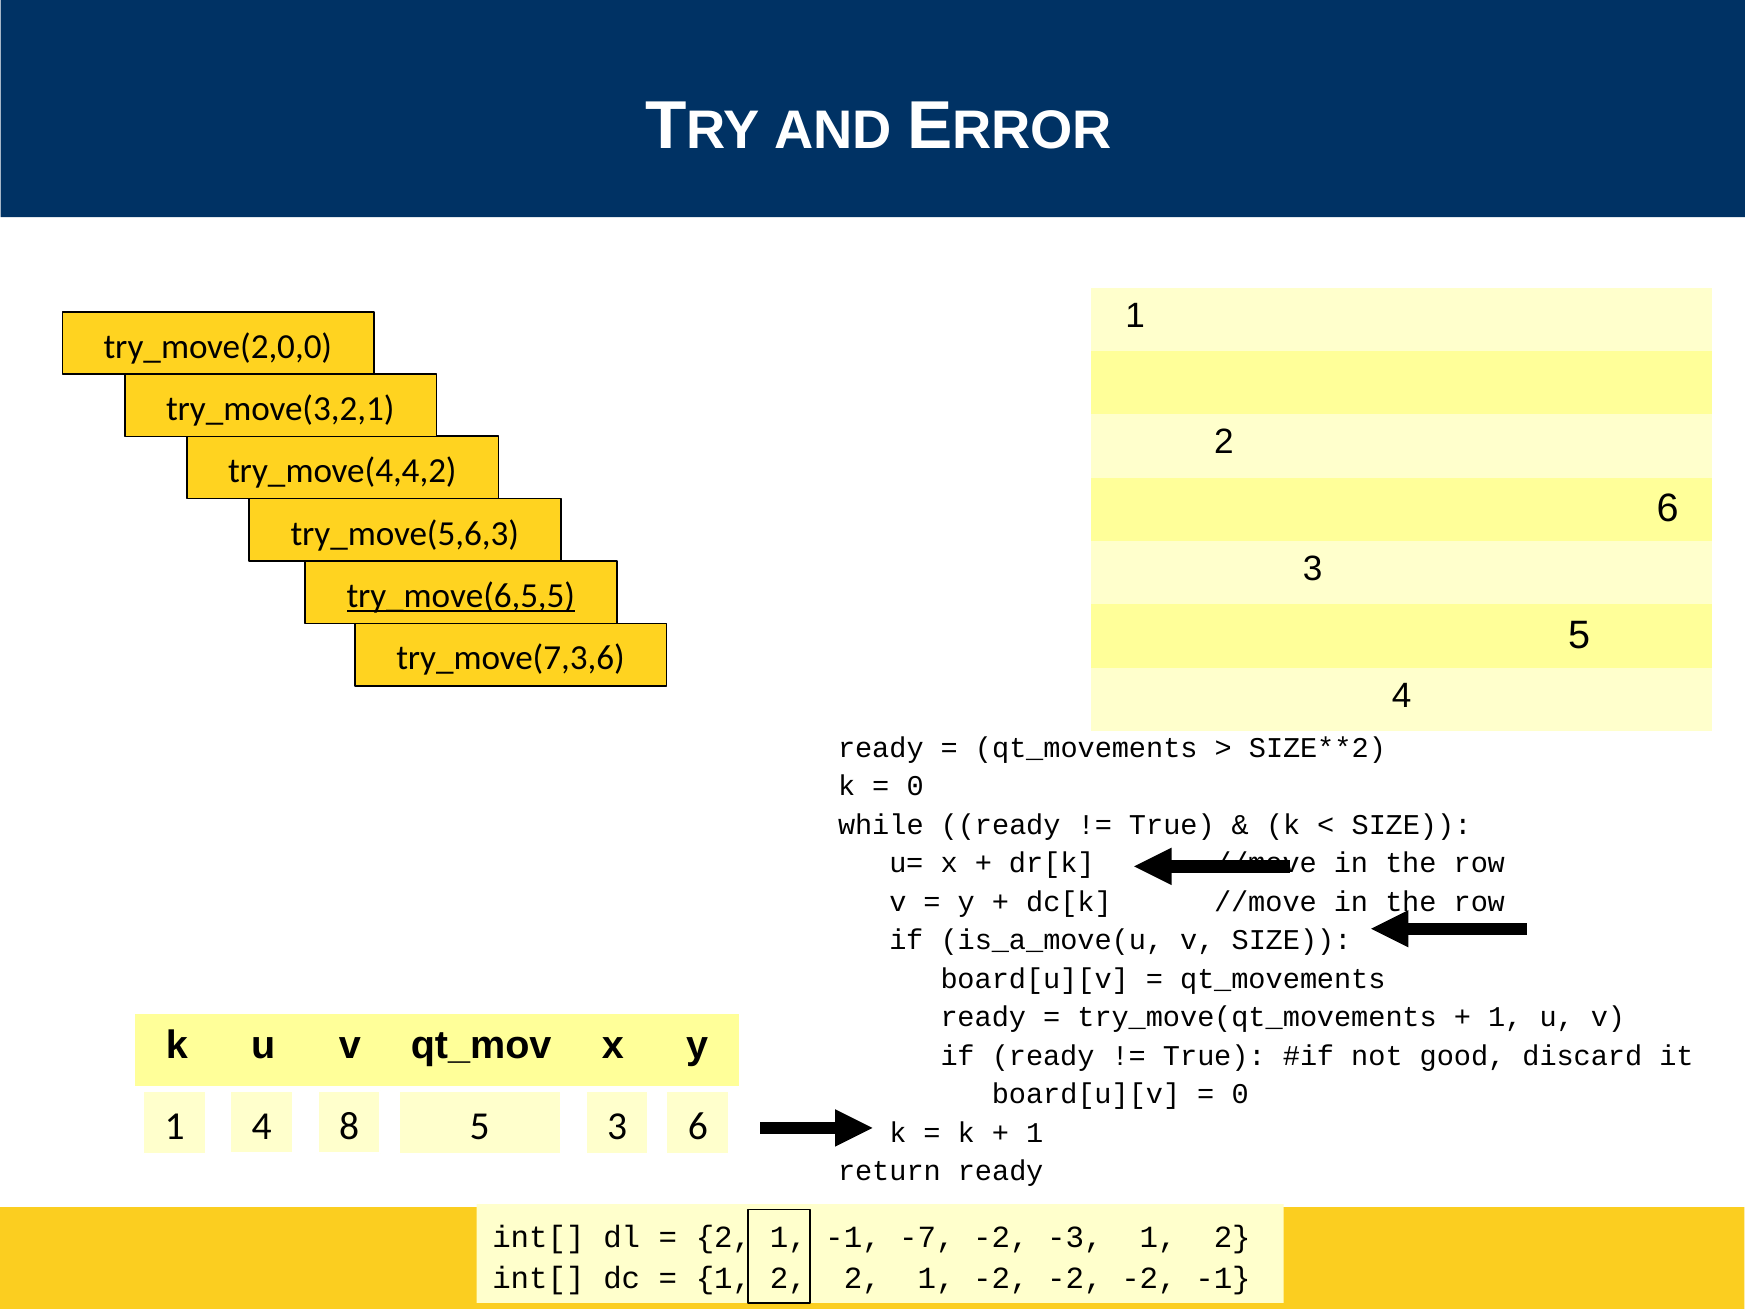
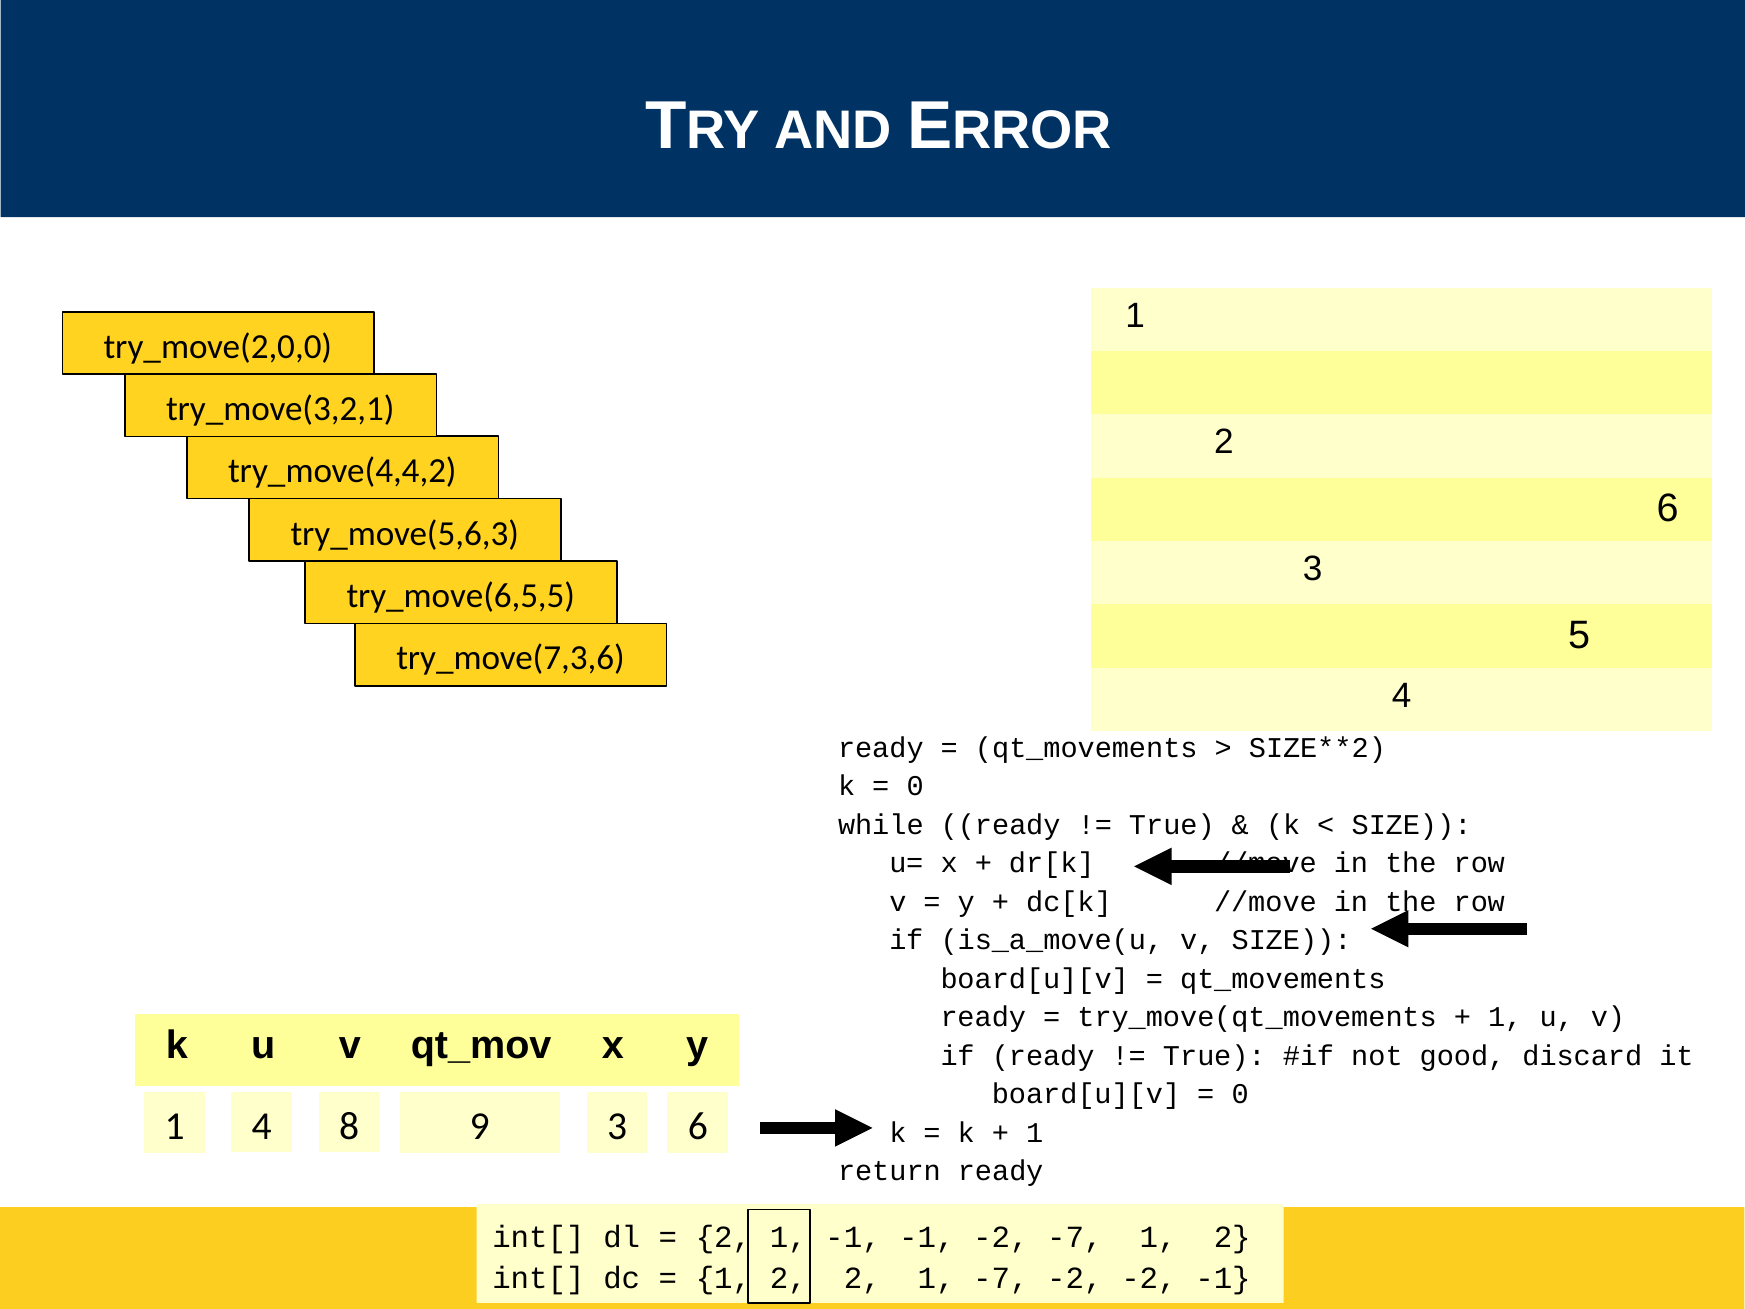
try_move(6,5,5 underline: present -> none
5 at (480, 1126): 5 -> 9
-1 -7: -7 -> -1
-2 -3: -3 -> -7
1 -2: -2 -> -7
